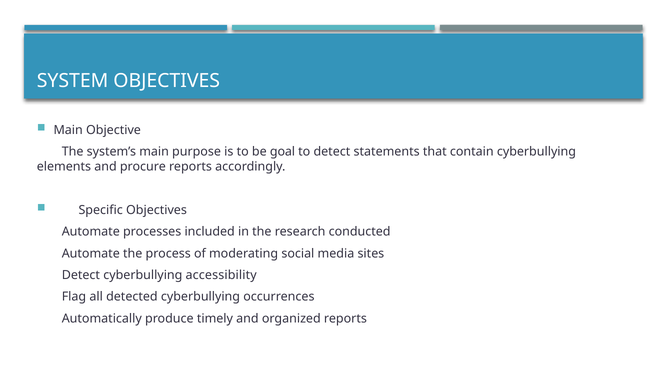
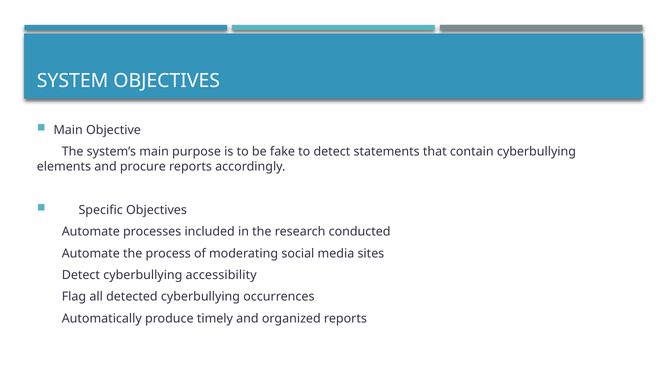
goal: goal -> fake
